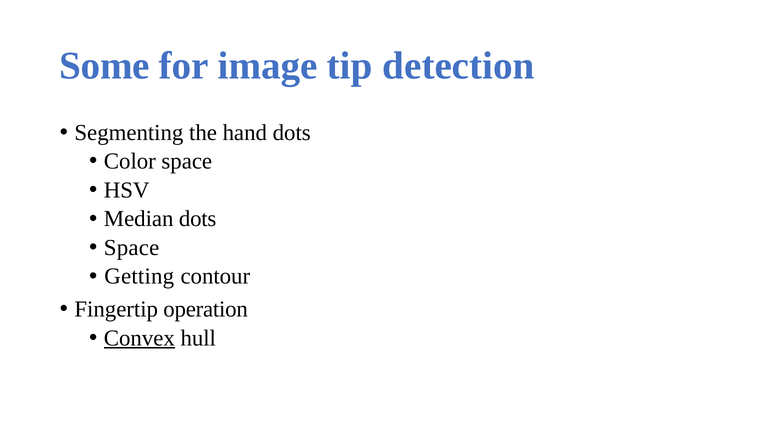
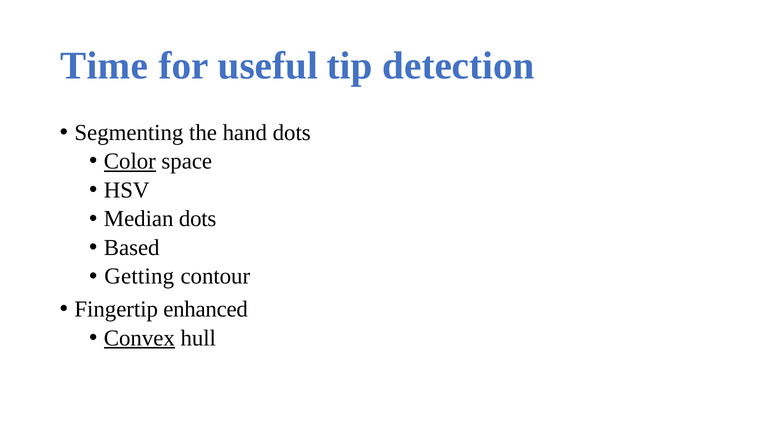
Some: Some -> Time
image: image -> useful
Color underline: none -> present
Space at (132, 248): Space -> Based
operation: operation -> enhanced
